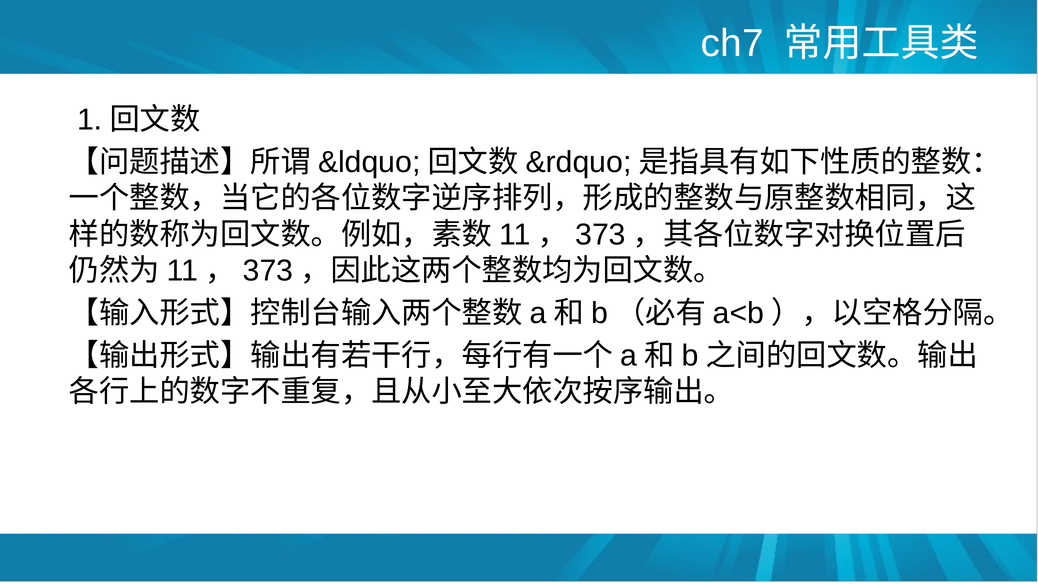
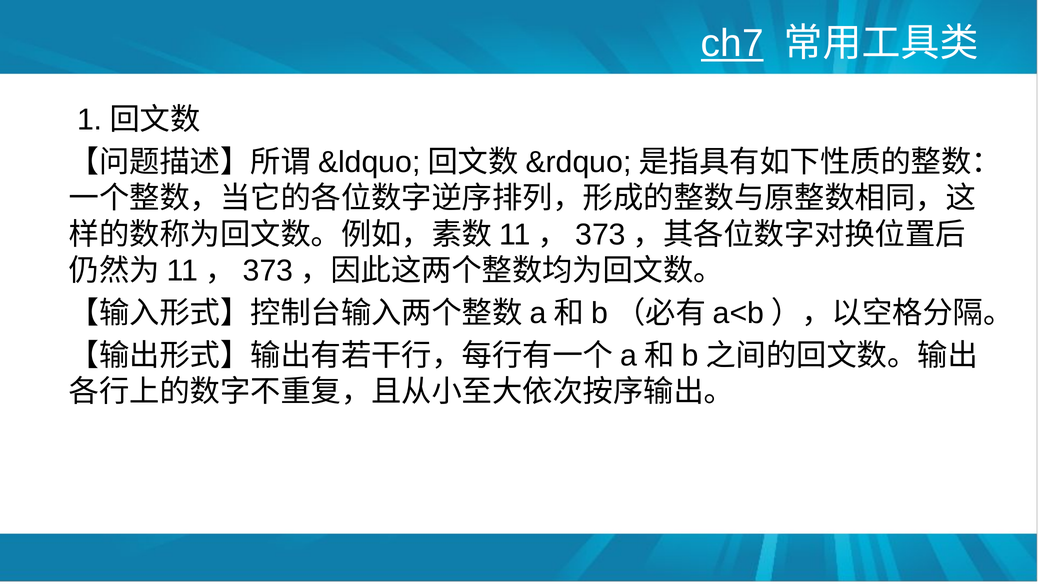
ch7 underline: none -> present
